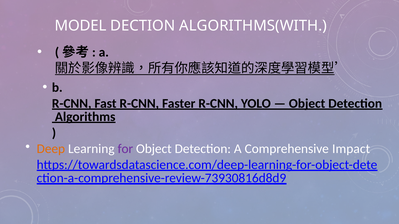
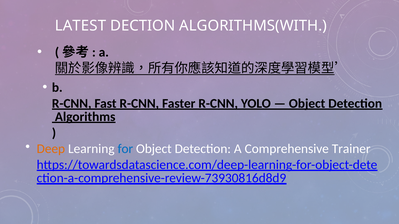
MODEL: MODEL -> LATEST
for colour: purple -> blue
Impact: Impact -> Trainer
